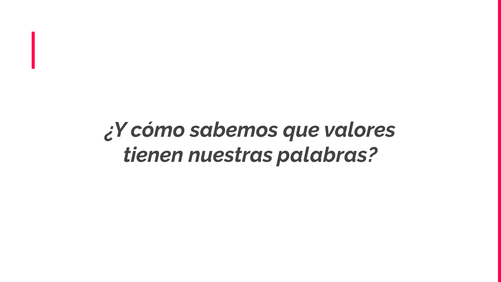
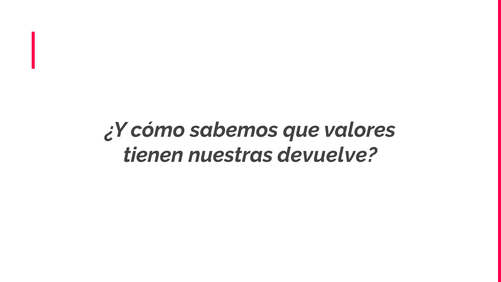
palabras: palabras -> devuelve
